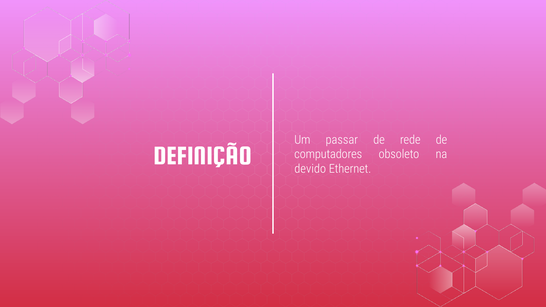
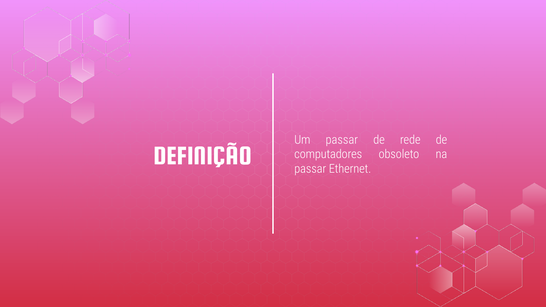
devido at (310, 169): devido -> passar
